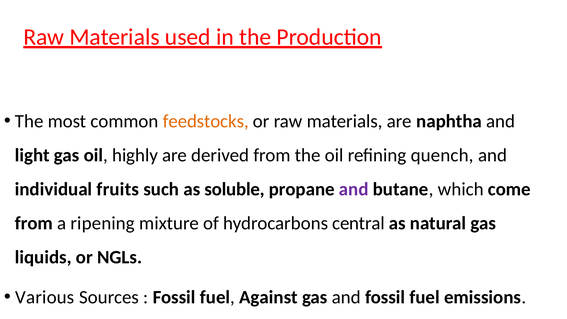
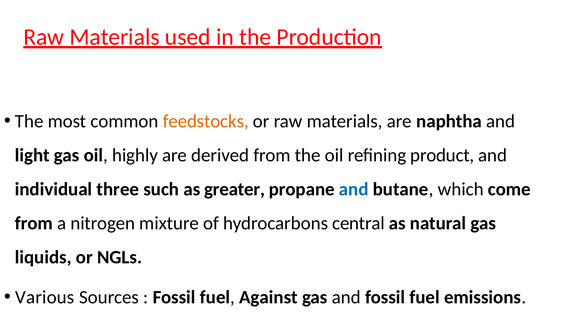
quench: quench -> product
fruits: fruits -> three
soluble: soluble -> greater
and at (354, 189) colour: purple -> blue
ripening: ripening -> nitrogen
